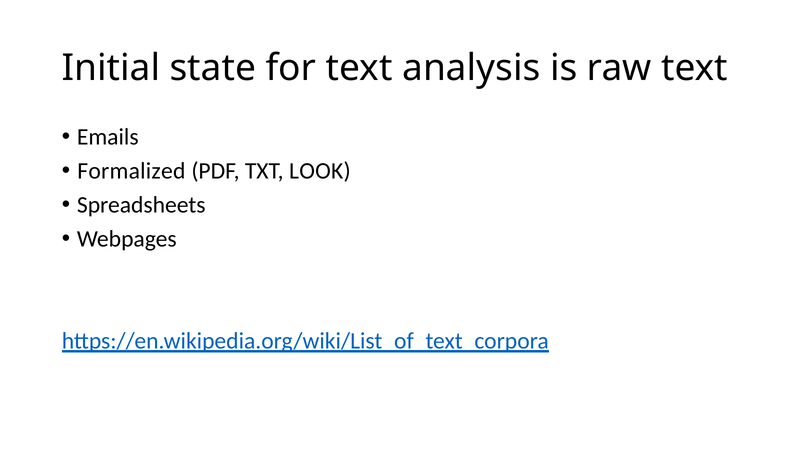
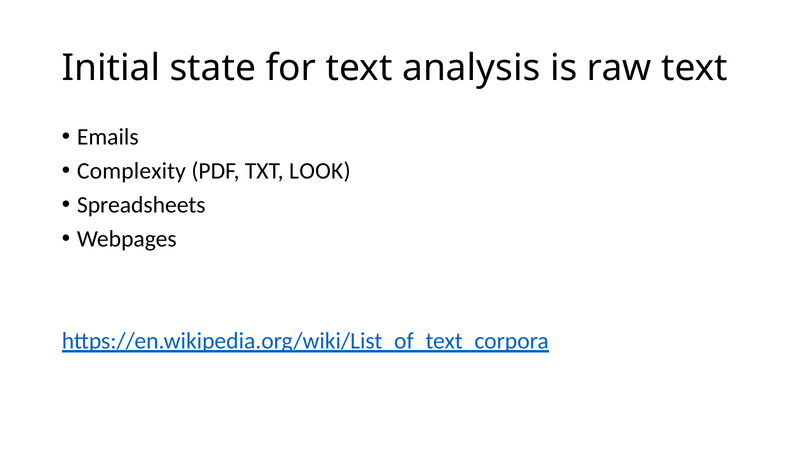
Formalized: Formalized -> Complexity
